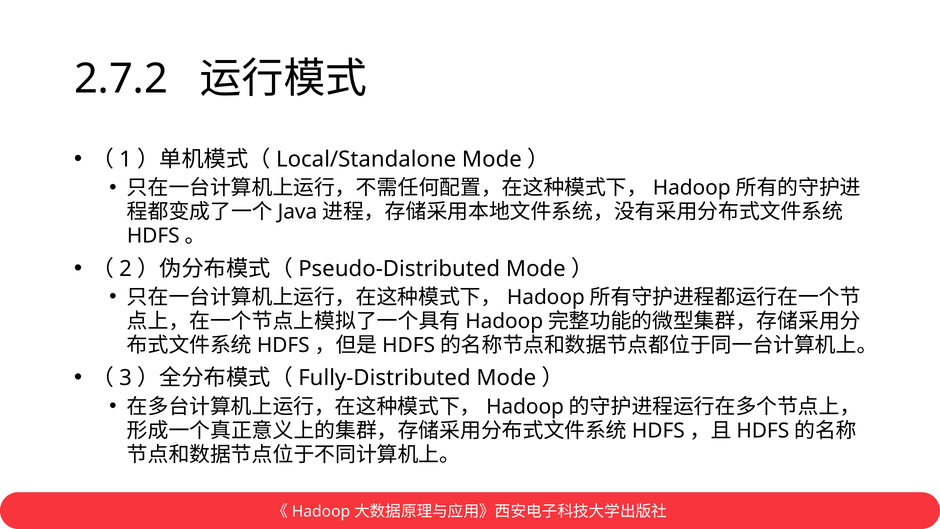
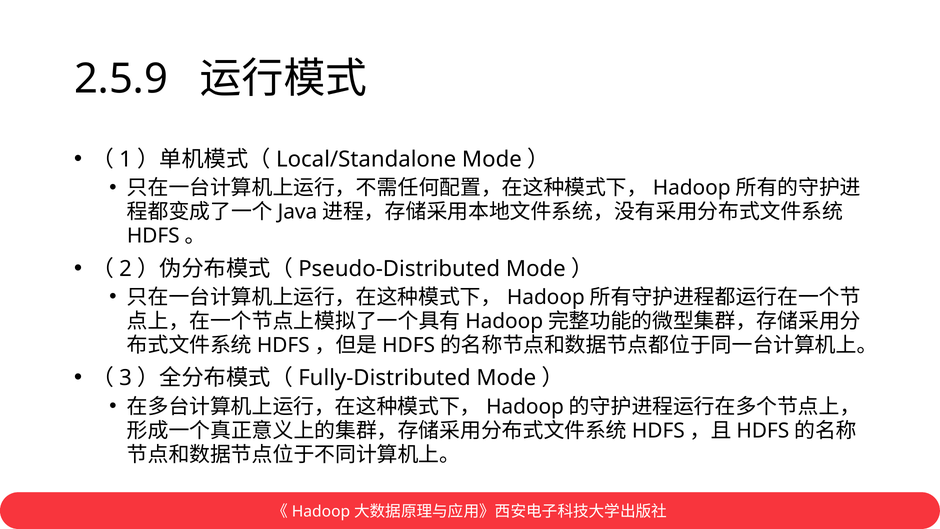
2.7.2: 2.7.2 -> 2.5.9
